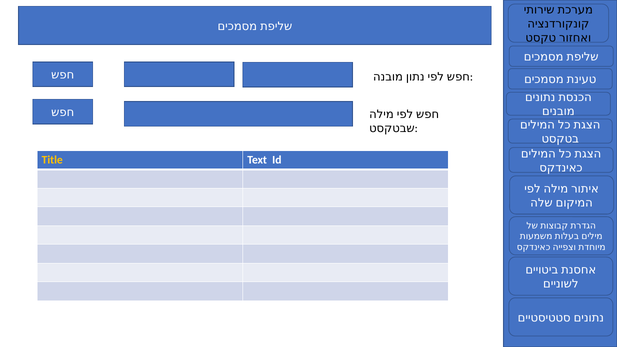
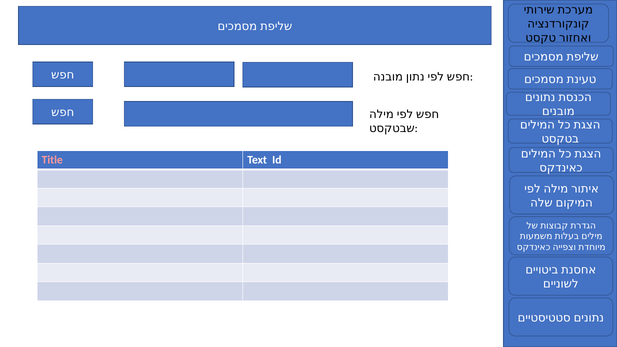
Title colour: yellow -> pink
